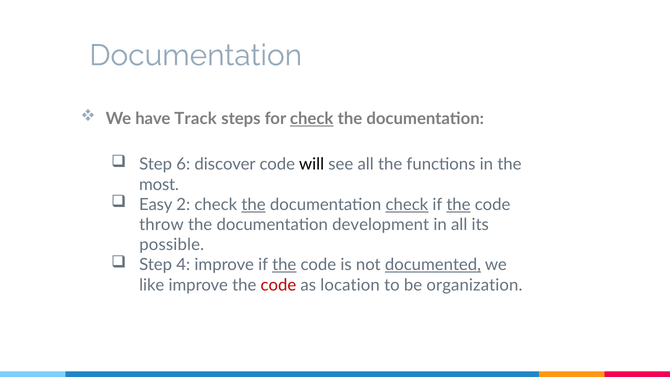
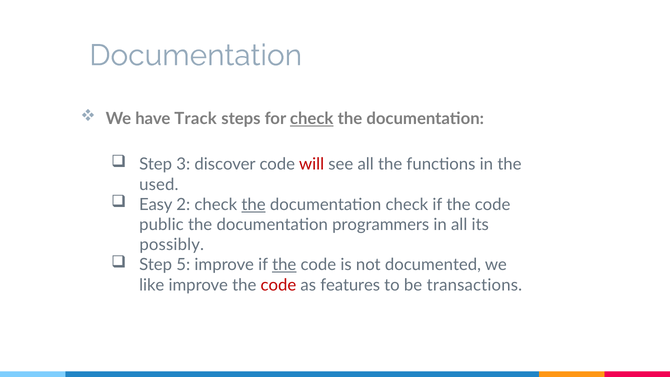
6: 6 -> 3
will colour: black -> red
most: most -> used
check at (407, 205) underline: present -> none
the at (458, 205) underline: present -> none
throw: throw -> public
development: development -> programmers
possible: possible -> possibly
4: 4 -> 5
documented underline: present -> none
location: location -> features
organization: organization -> transactions
